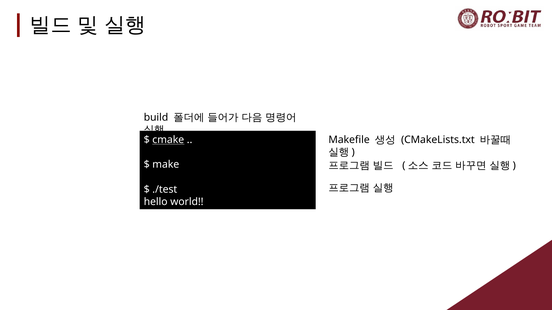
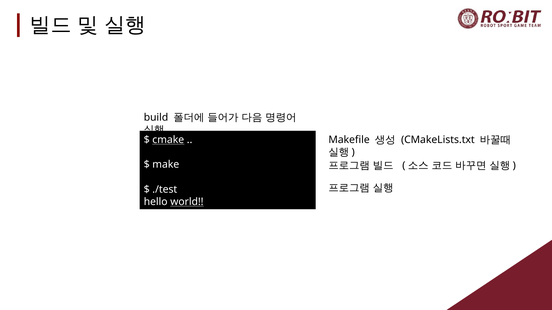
world underline: none -> present
